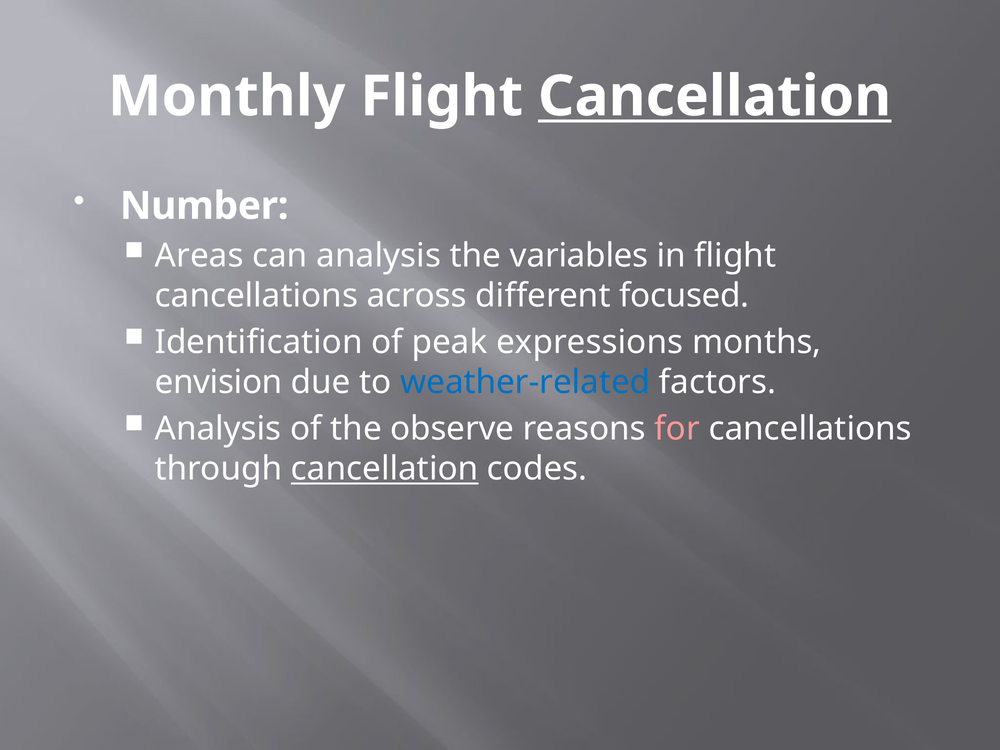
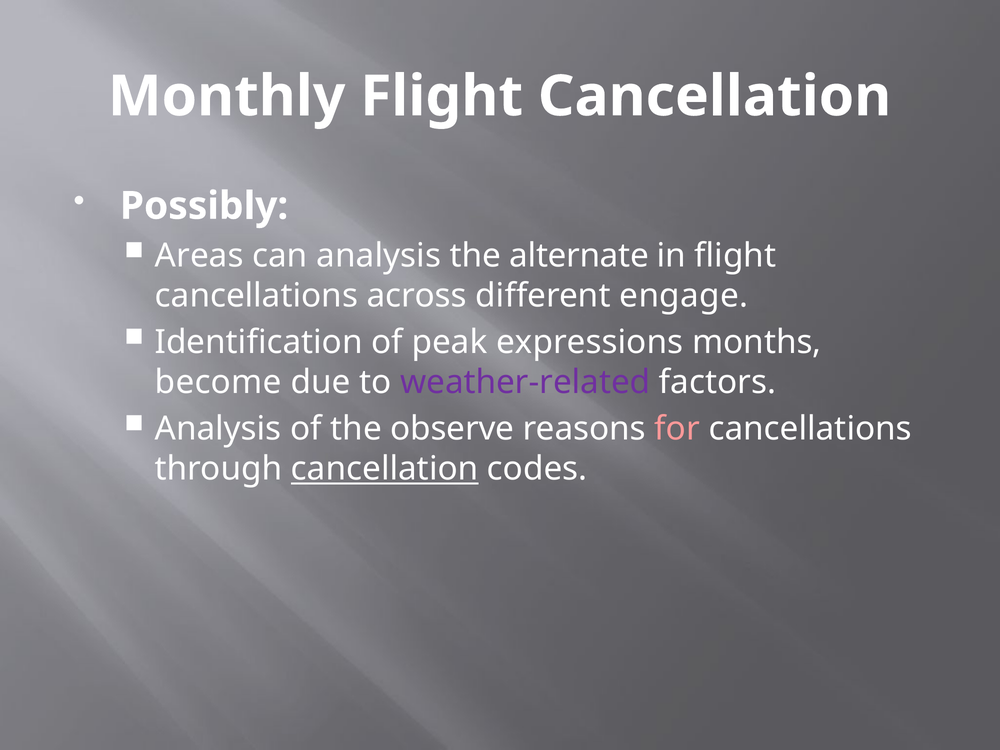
Cancellation at (715, 97) underline: present -> none
Number: Number -> Possibly
variables: variables -> alternate
focused: focused -> engage
envision: envision -> become
weather-related colour: blue -> purple
